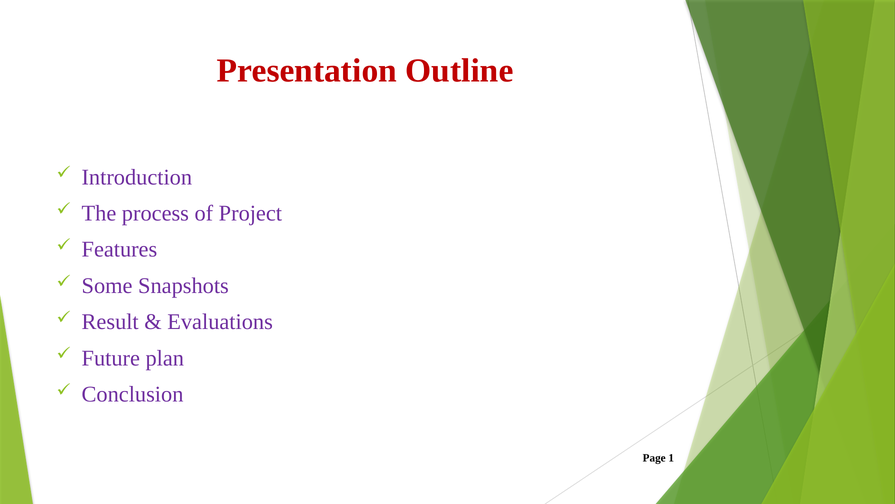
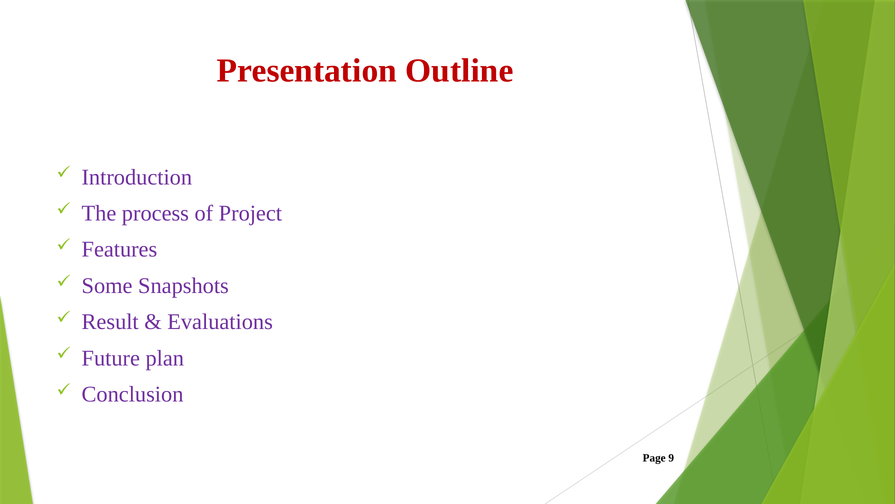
1: 1 -> 9
